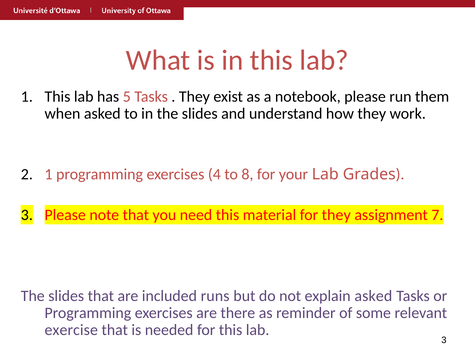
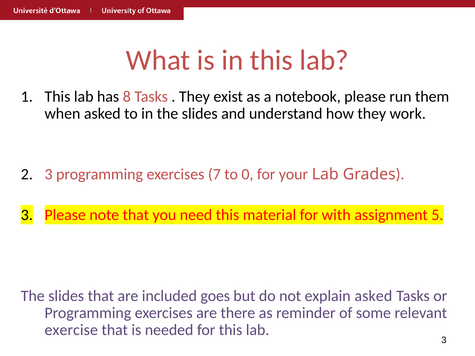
5: 5 -> 8
2 1: 1 -> 3
4: 4 -> 7
8: 8 -> 0
for they: they -> with
7: 7 -> 5
runs: runs -> goes
